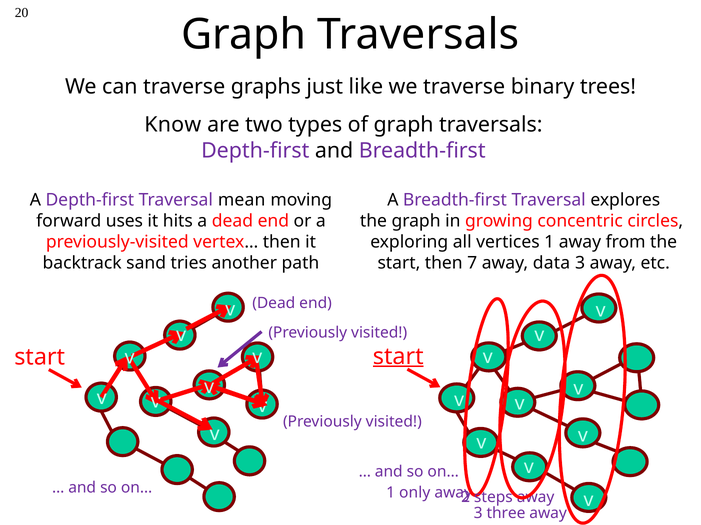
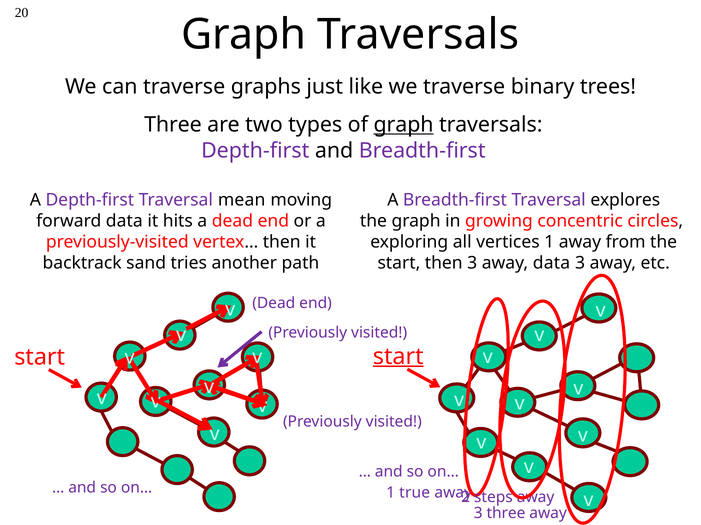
Know at (173, 125): Know -> Three
graph at (404, 125) underline: none -> present
forward uses: uses -> data
then 7: 7 -> 3
only: only -> true
